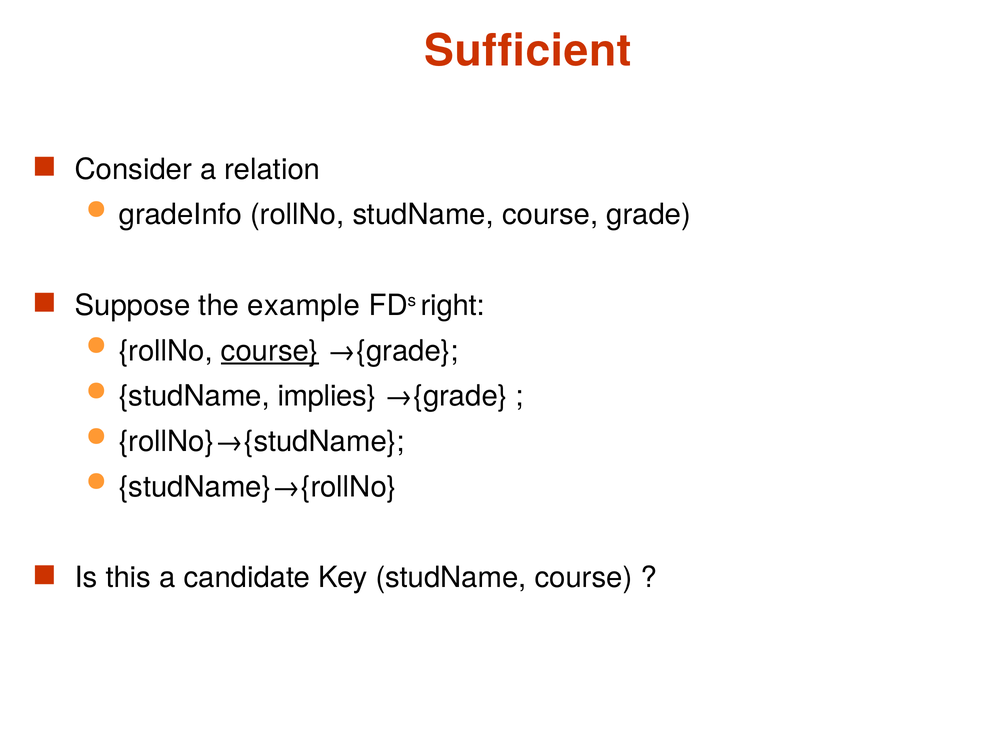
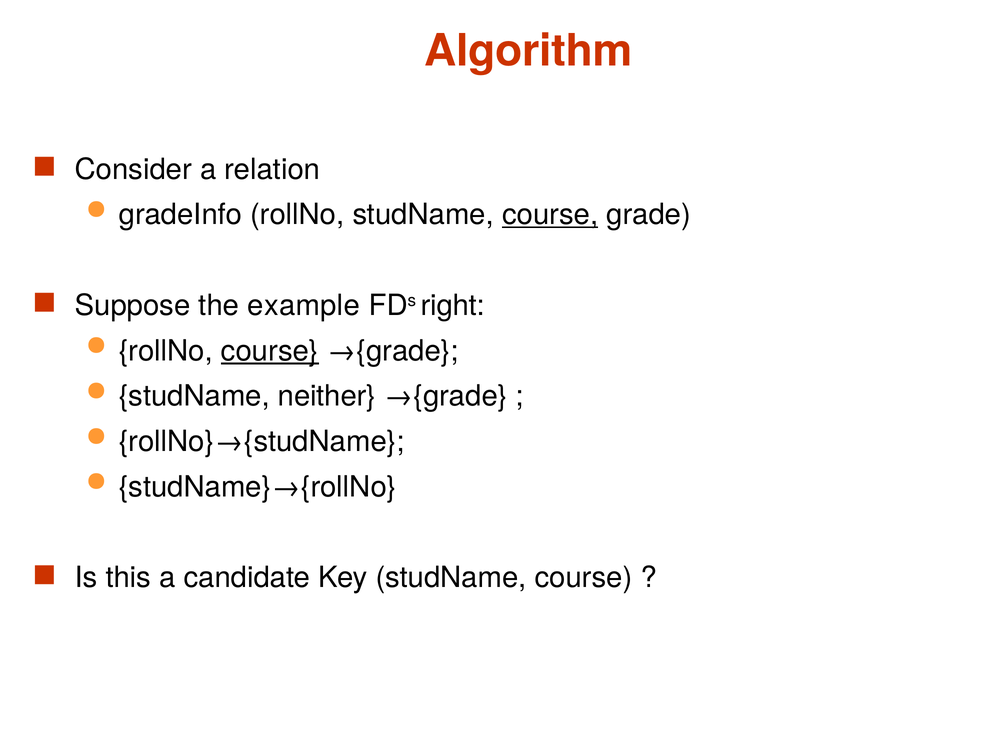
Sufficient: Sufficient -> Algorithm
course at (550, 215) underline: none -> present
implies: implies -> neither
